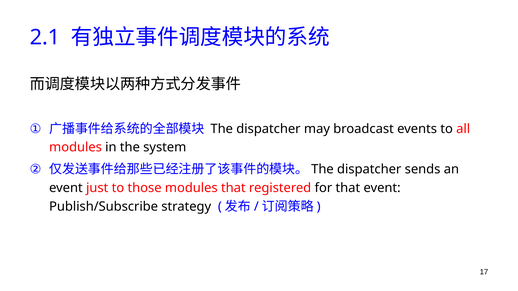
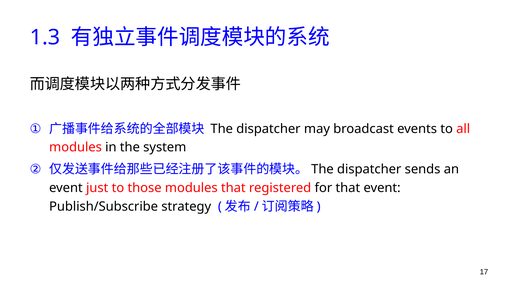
2.1: 2.1 -> 1.3
